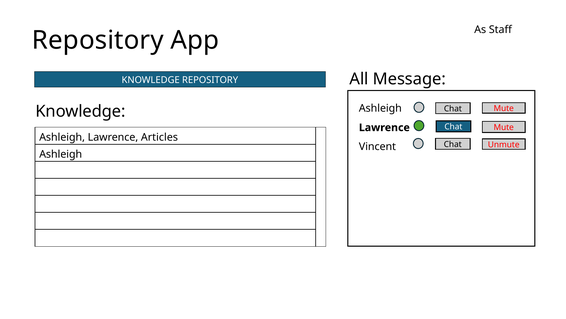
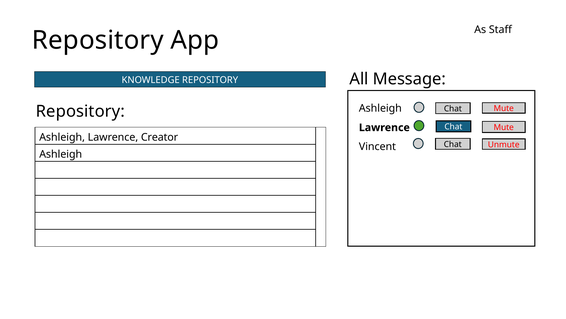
Knowledge at (80, 111): Knowledge -> Repository
Articles: Articles -> Creator
